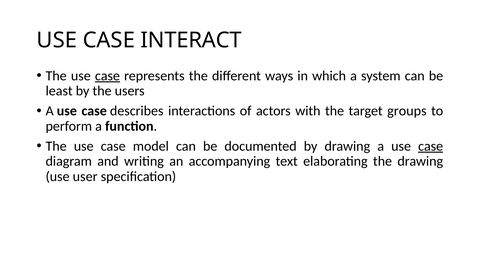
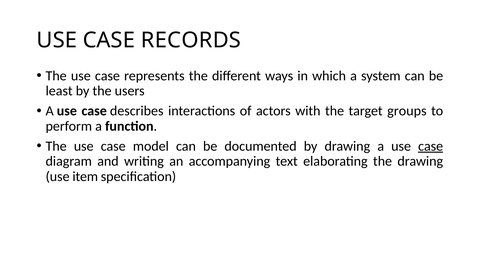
INTERACT: INTERACT -> RECORDS
case at (107, 76) underline: present -> none
user: user -> item
